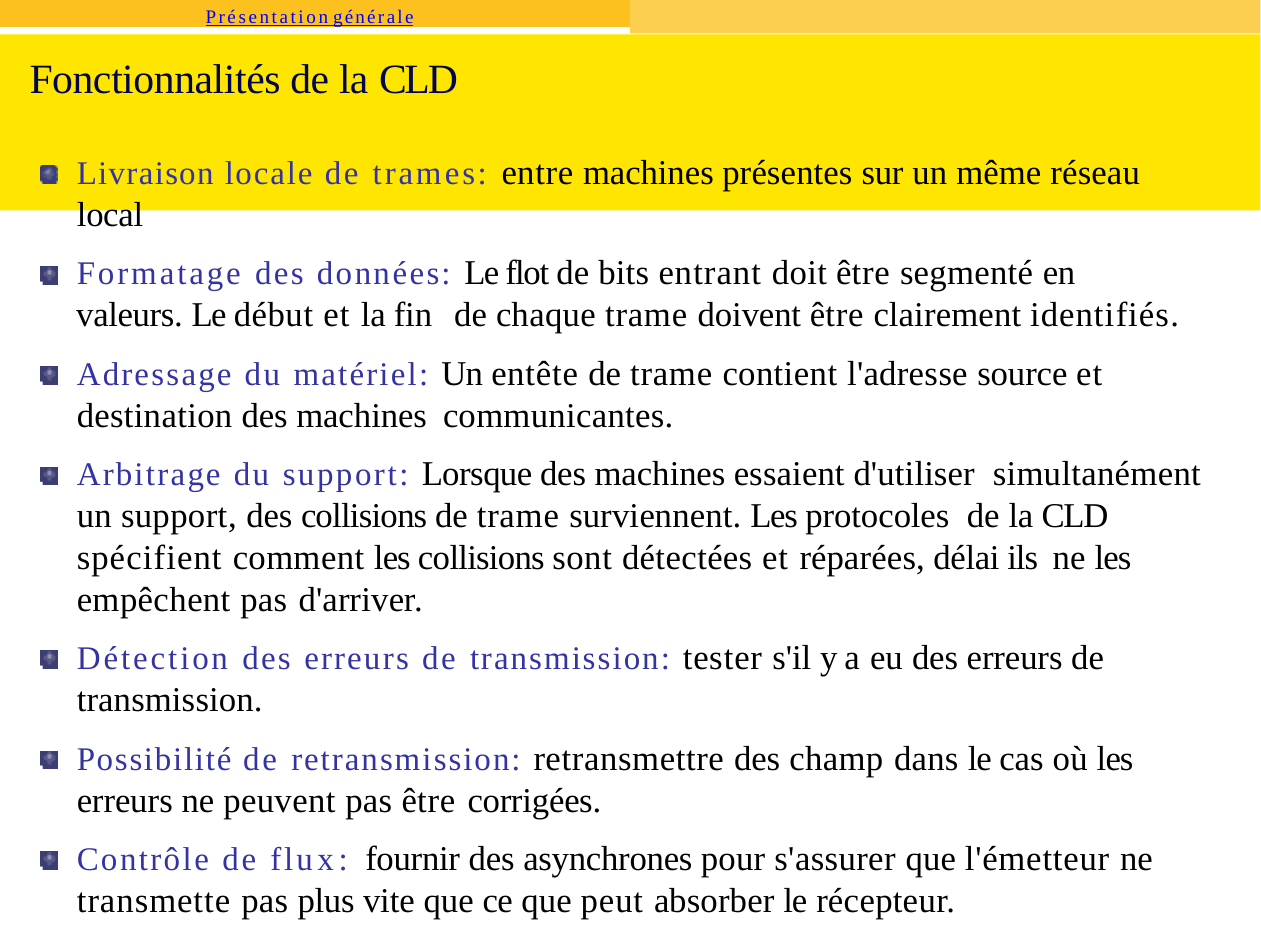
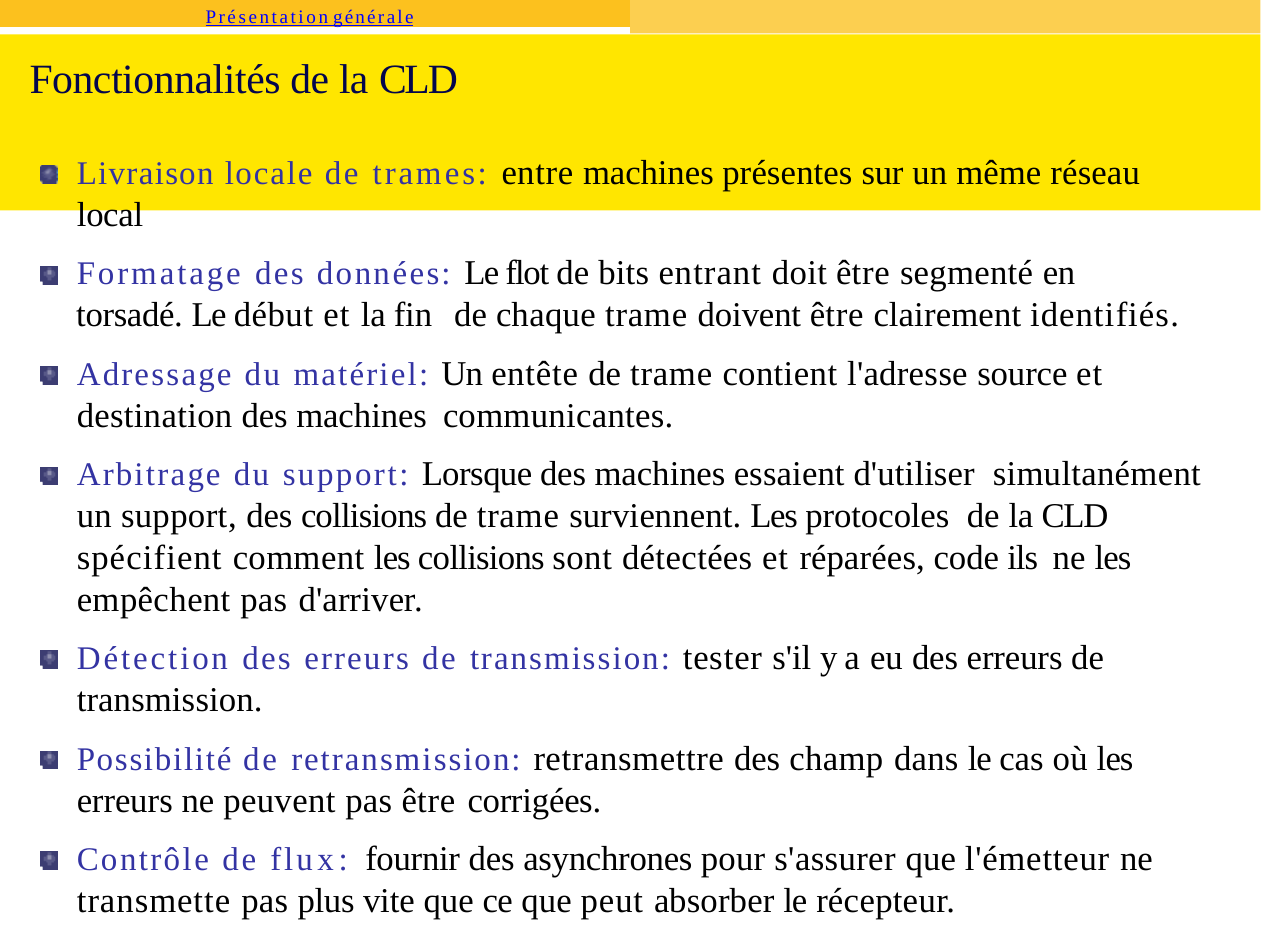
valeurs: valeurs -> torsadé
délai: délai -> code
